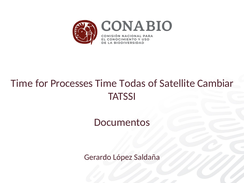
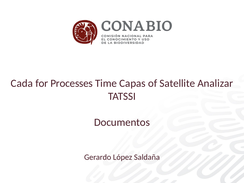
Time at (22, 83): Time -> Cada
Todas: Todas -> Capas
Cambiar: Cambiar -> Analizar
